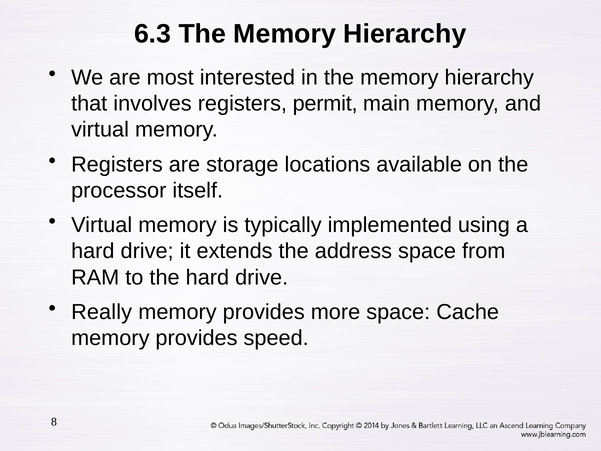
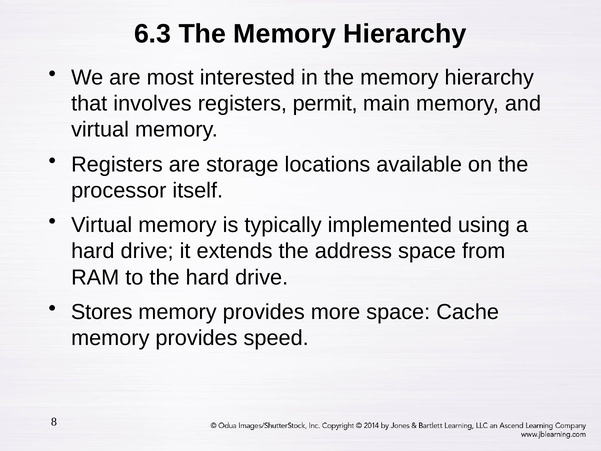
Really: Really -> Stores
